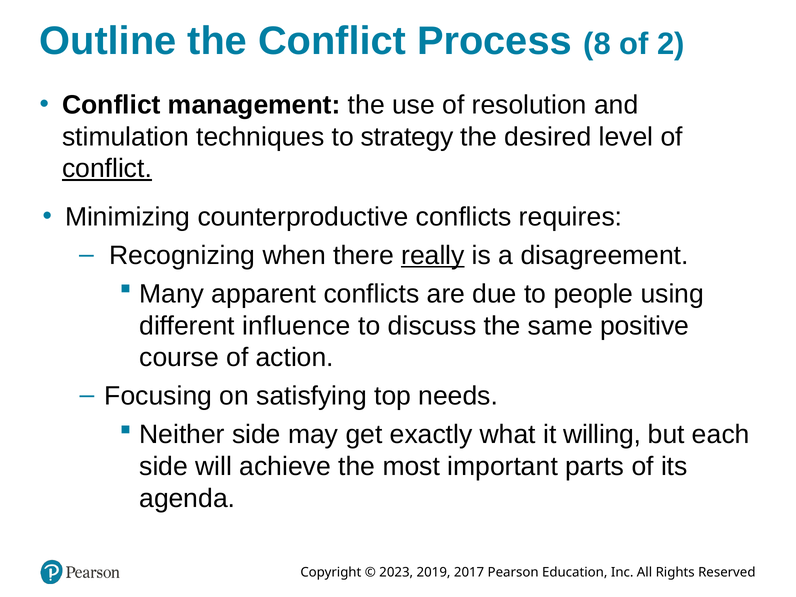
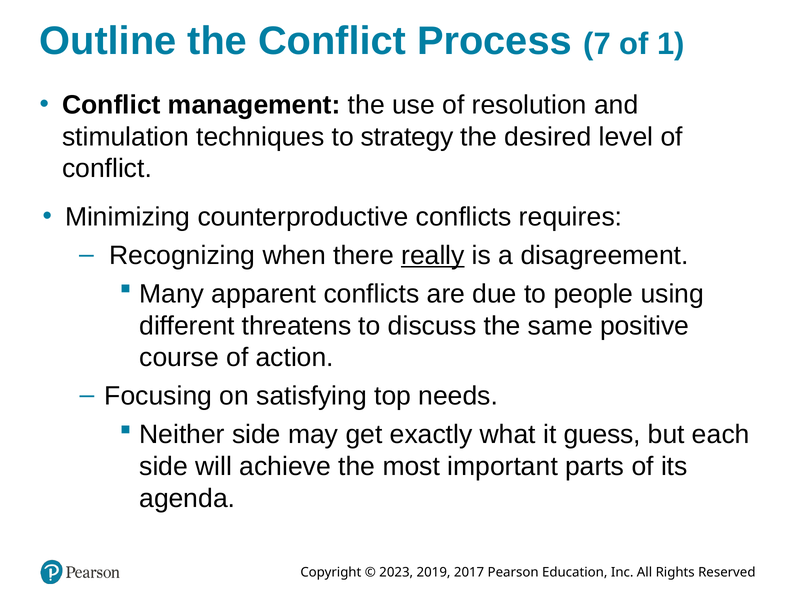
8: 8 -> 7
2: 2 -> 1
conflict at (107, 169) underline: present -> none
influence: influence -> threatens
willing: willing -> guess
